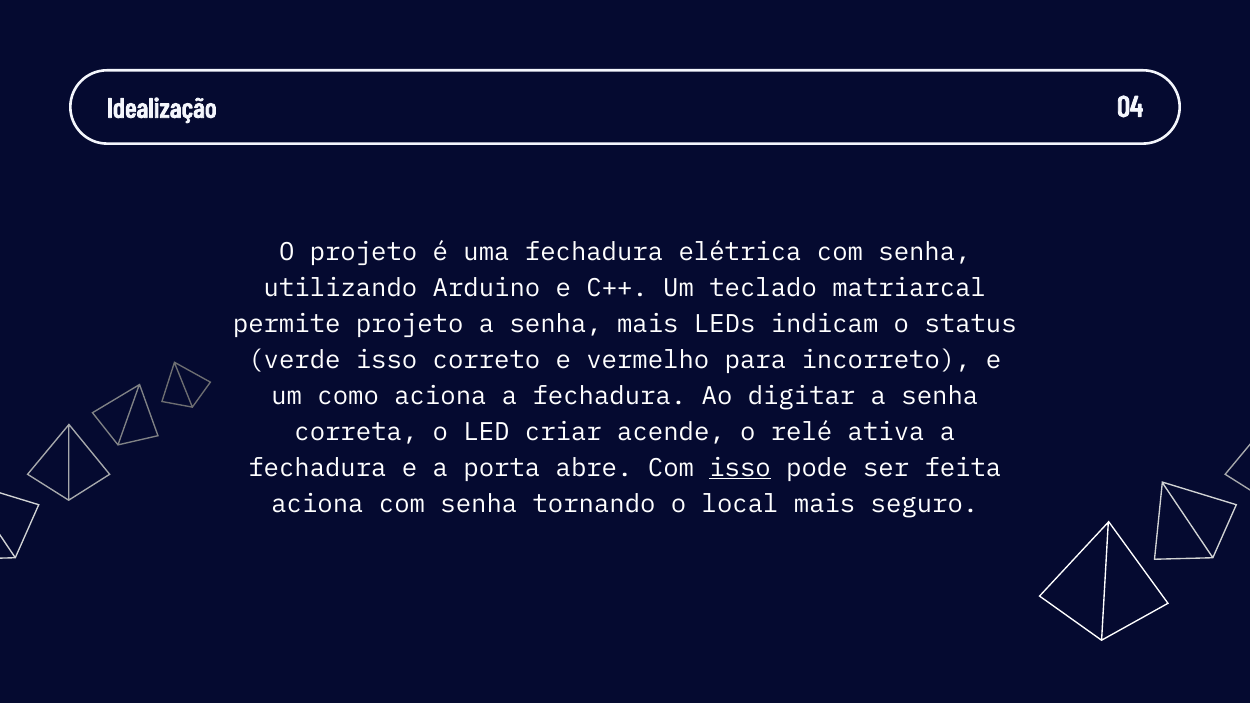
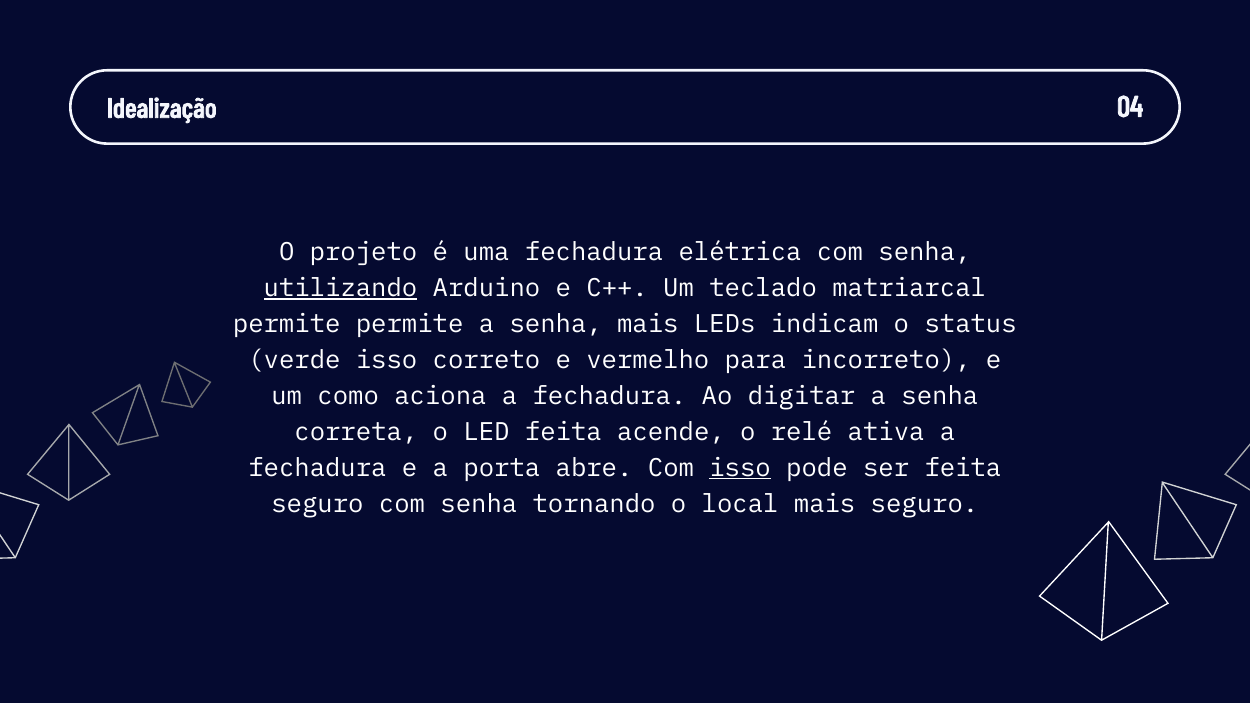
utilizando underline: none -> present
permite projeto: projeto -> permite
LED criar: criar -> feita
aciona at (317, 504): aciona -> seguro
